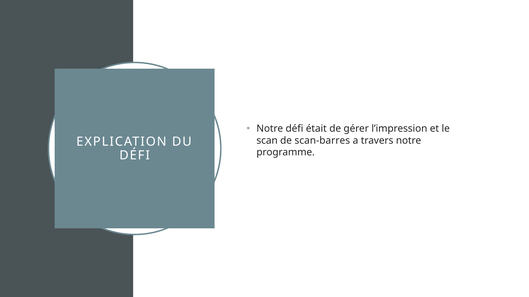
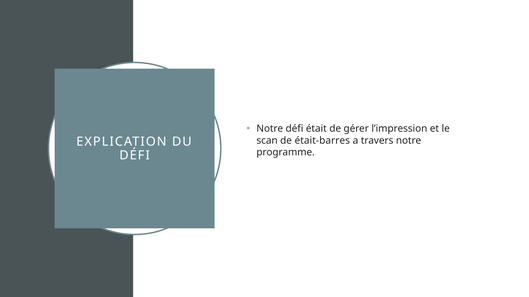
scan-barres: scan-barres -> était-barres
